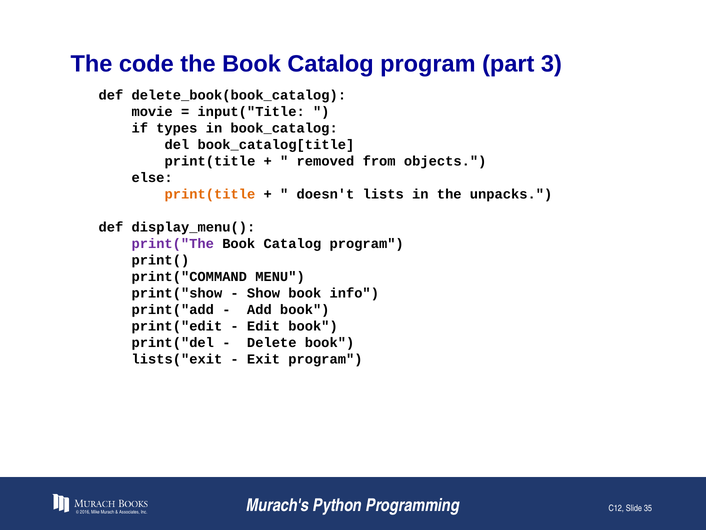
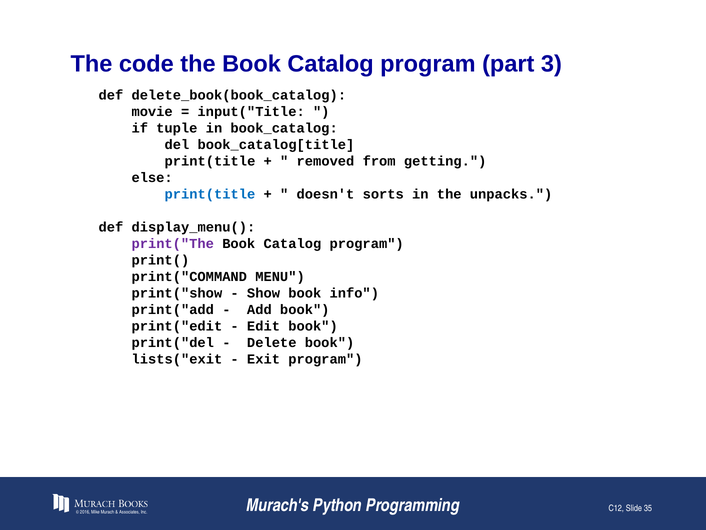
types: types -> tuple
objects: objects -> getting
print(title at (210, 194) colour: orange -> blue
lists: lists -> sorts
